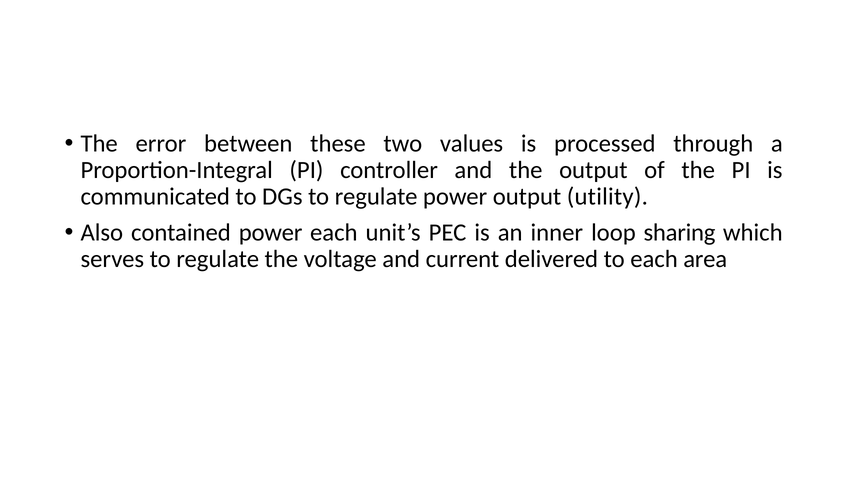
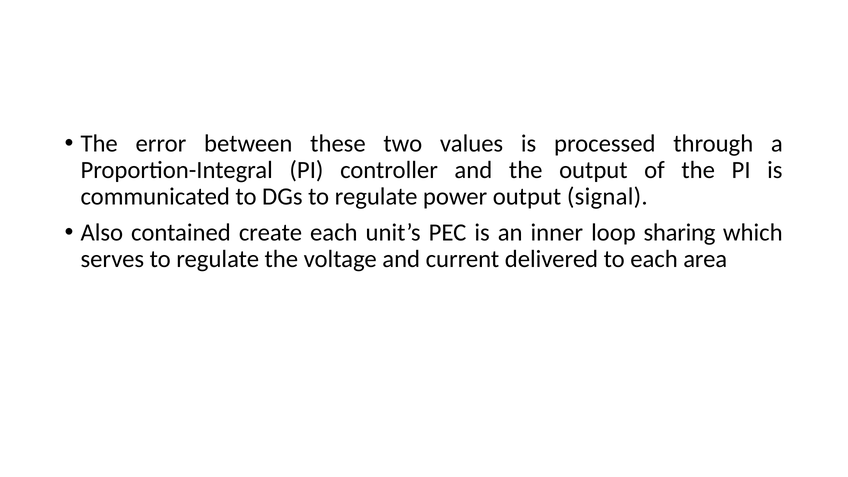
utility: utility -> signal
contained power: power -> create
